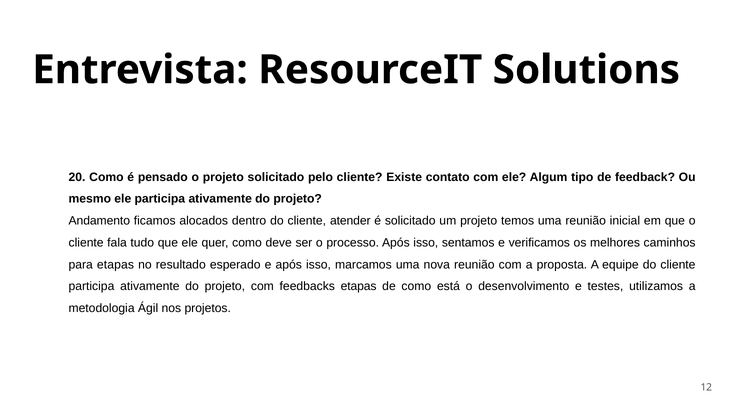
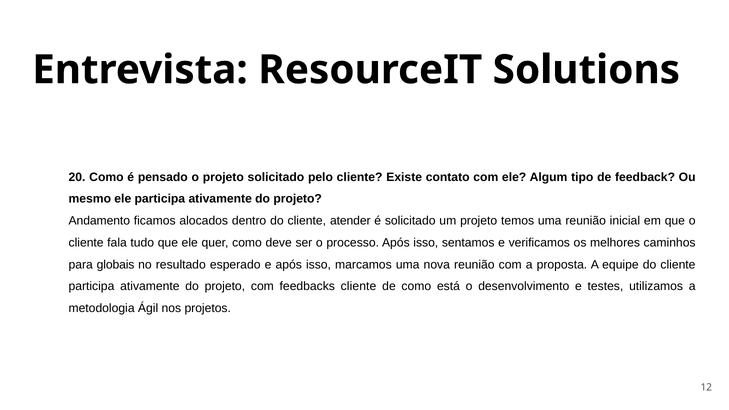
para etapas: etapas -> globais
feedbacks etapas: etapas -> cliente
